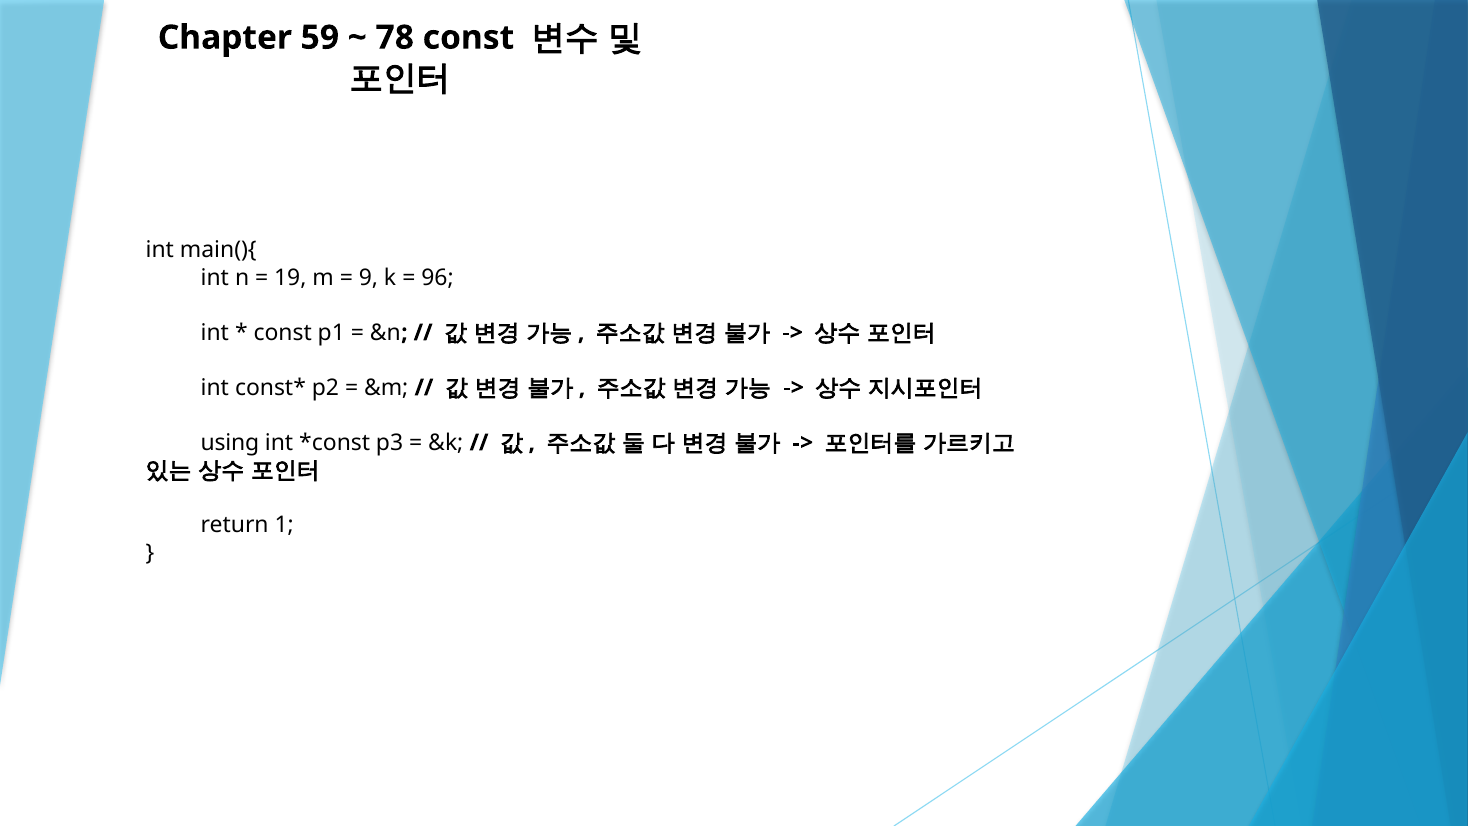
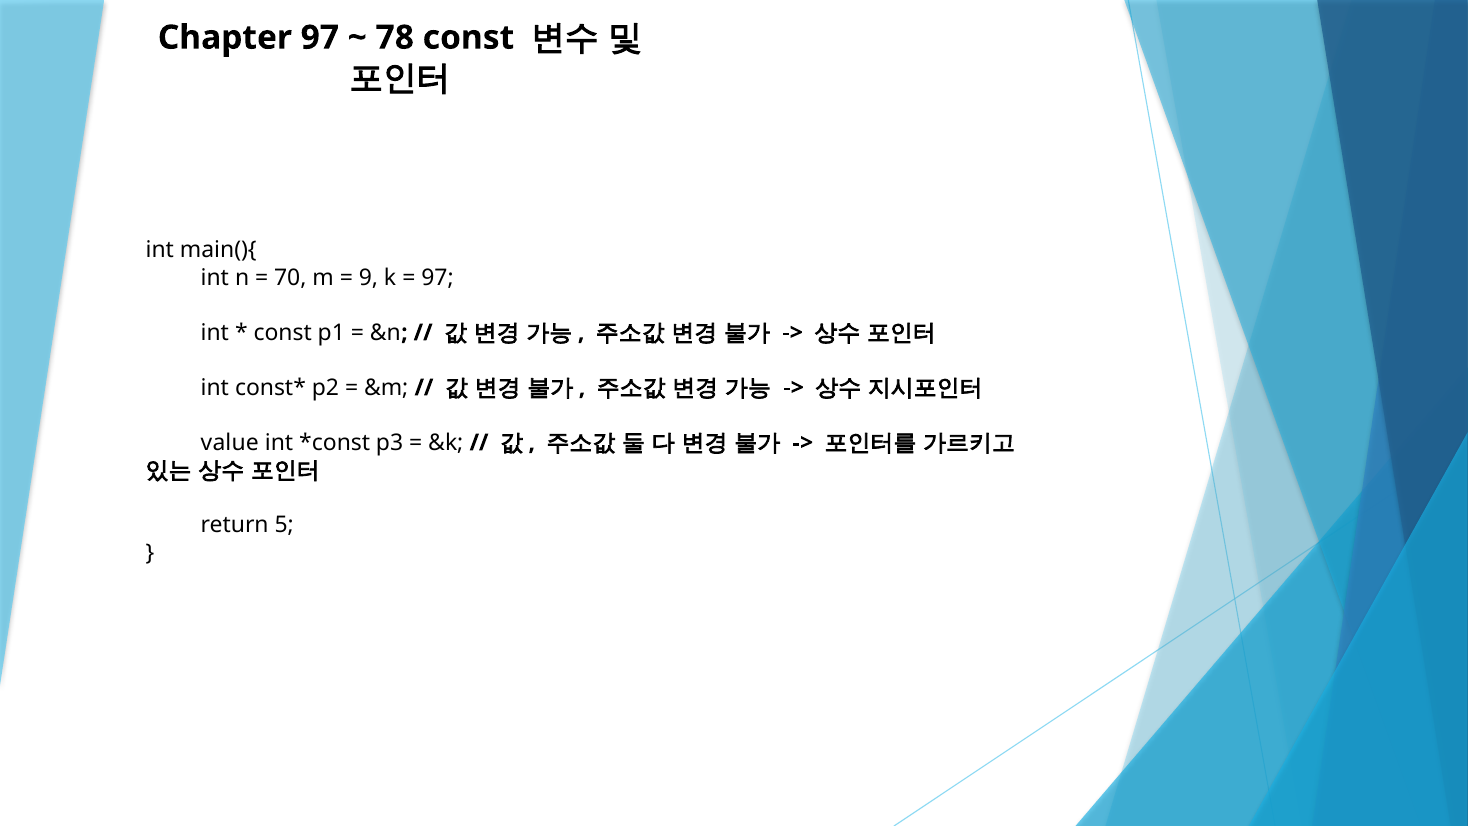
Chapter 59: 59 -> 97
19: 19 -> 70
96 at (438, 277): 96 -> 97
using: using -> value
1: 1 -> 5
